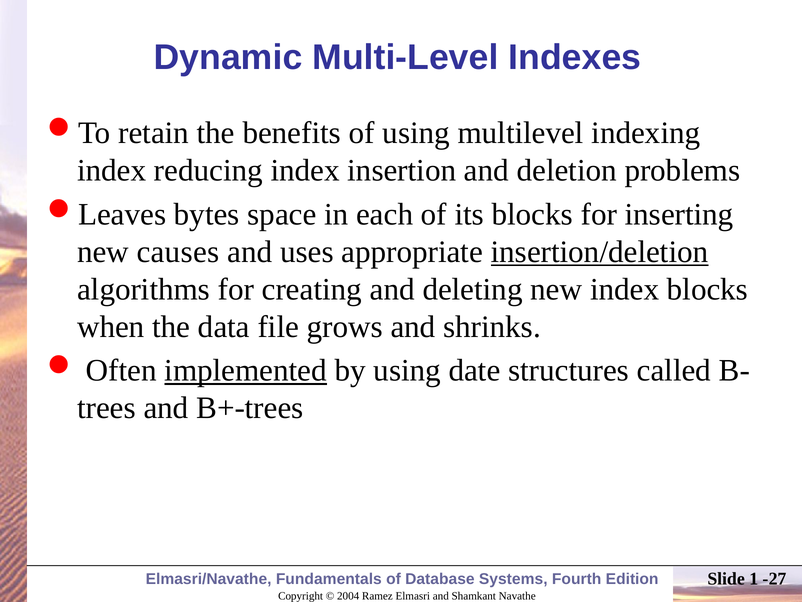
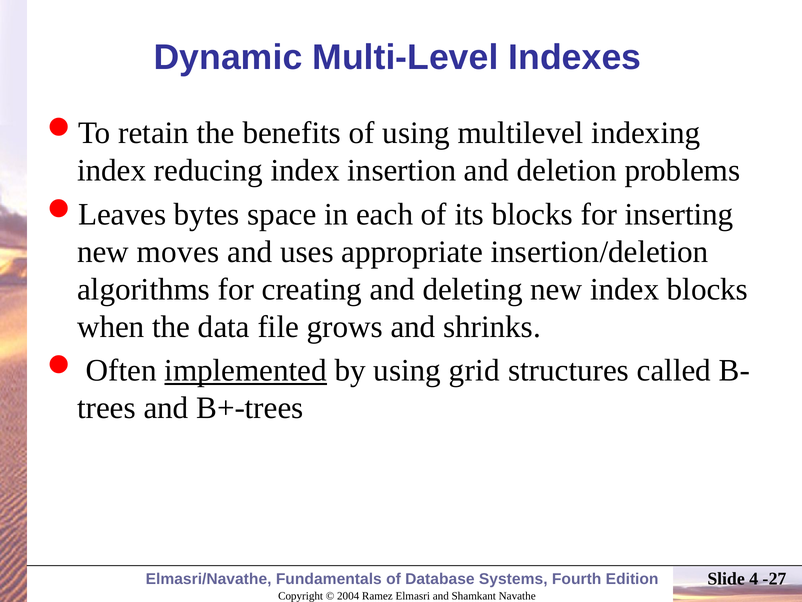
causes: causes -> moves
insertion/deletion underline: present -> none
date: date -> grid
1: 1 -> 4
